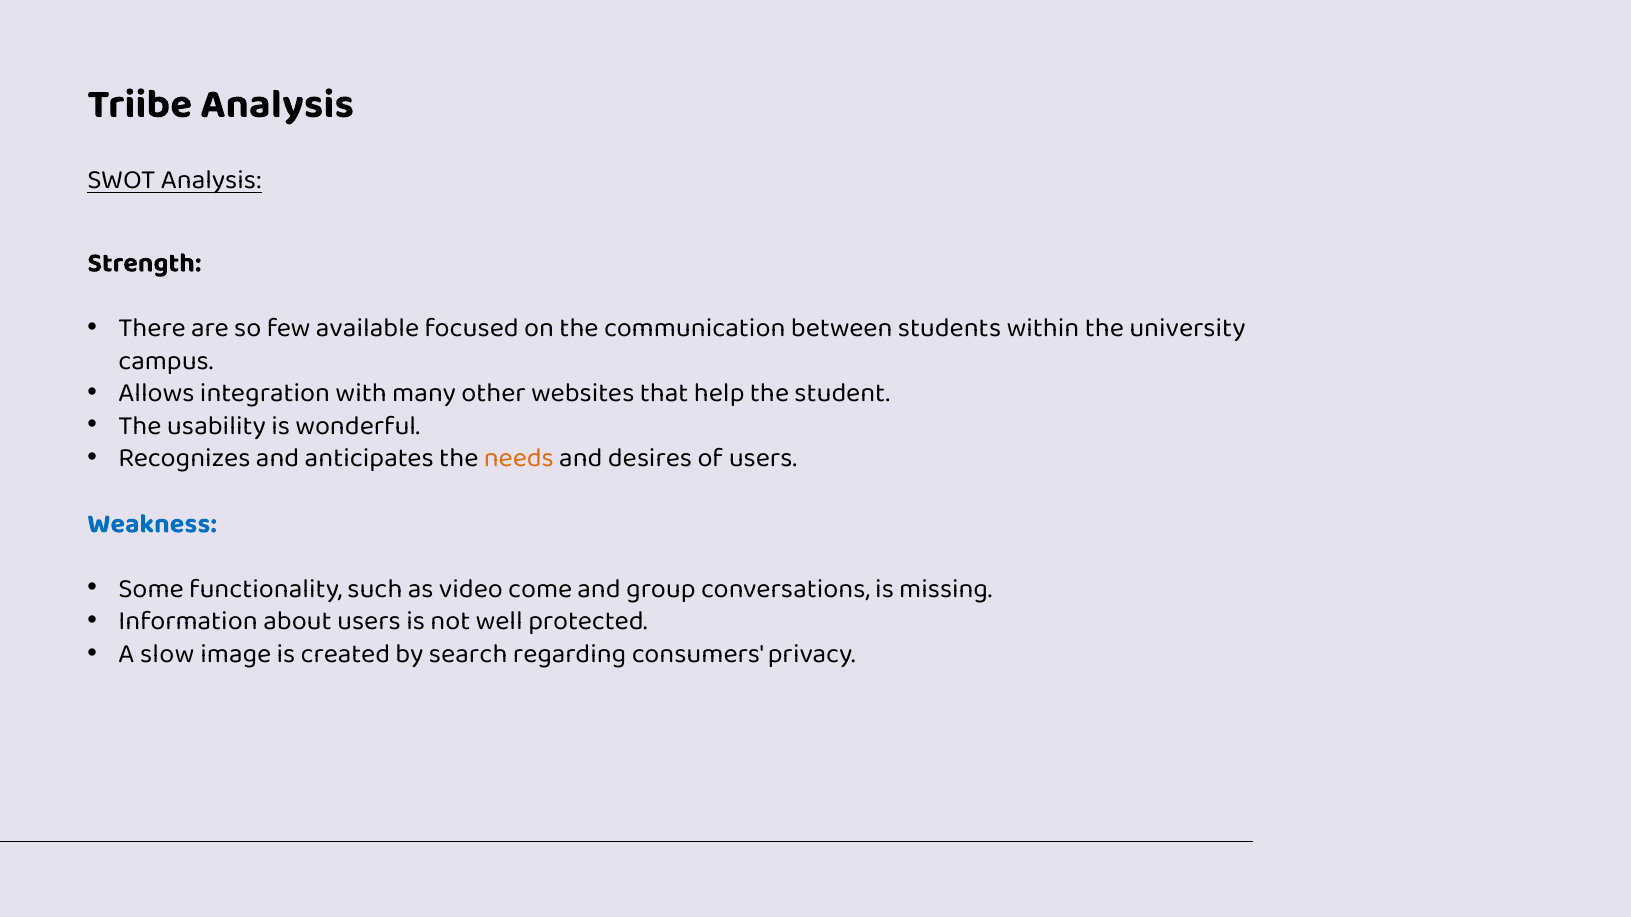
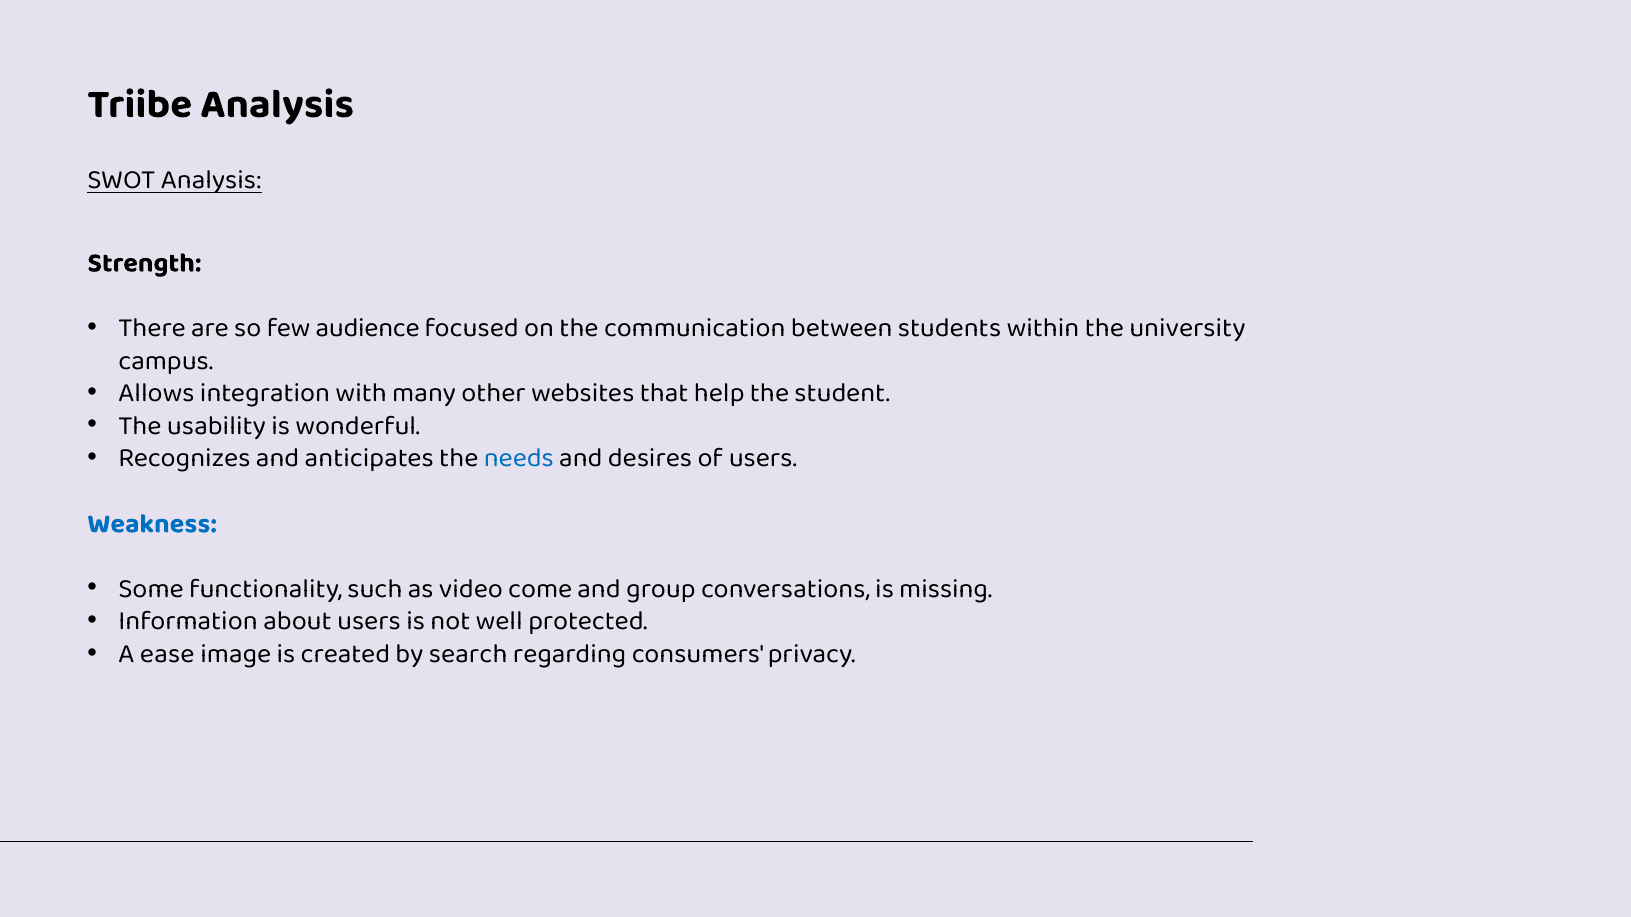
available: available -> audience
needs colour: orange -> blue
slow: slow -> ease
